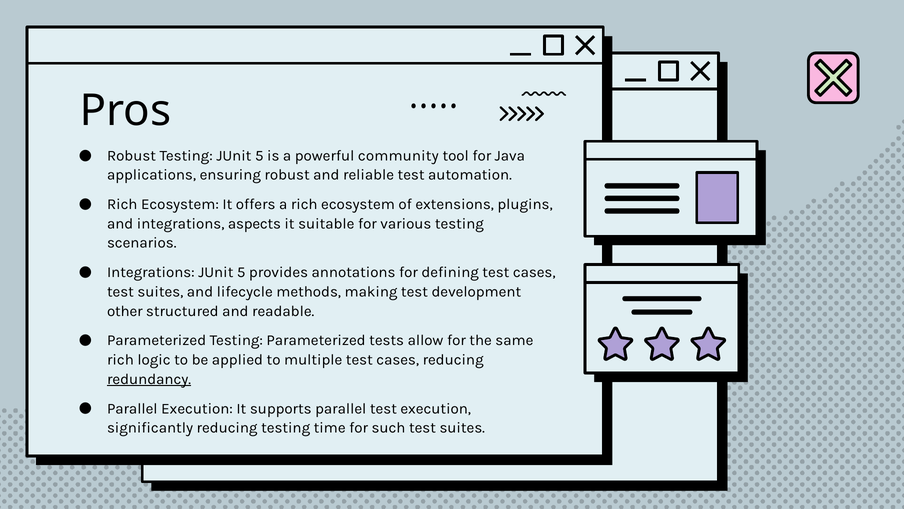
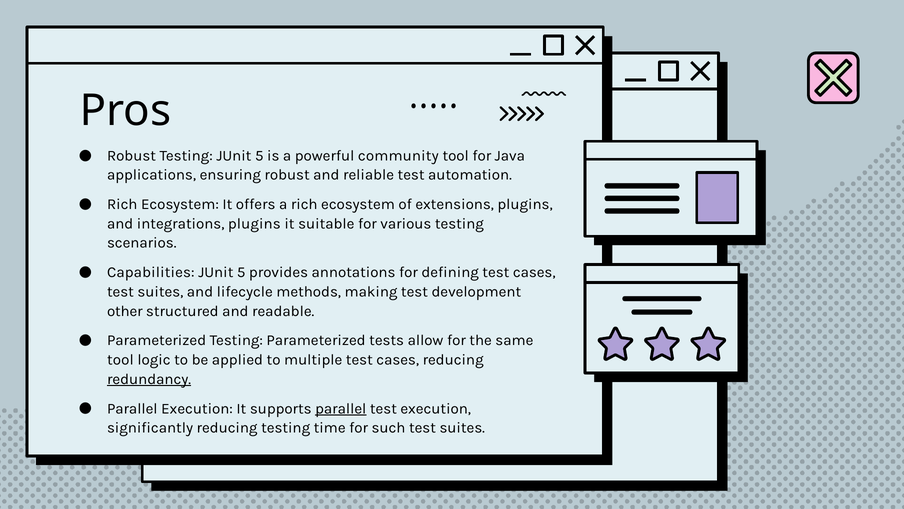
integrations aspects: aspects -> plugins
Integrations at (151, 272): Integrations -> Capabilities
rich at (120, 359): rich -> tool
parallel at (341, 408) underline: none -> present
